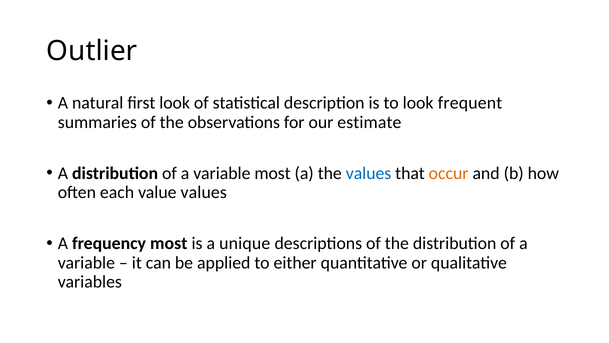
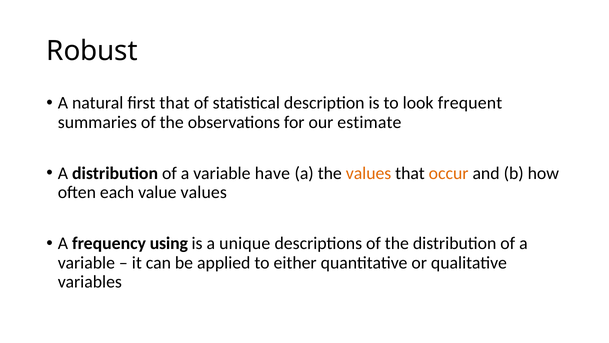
Outlier: Outlier -> Robust
first look: look -> that
variable most: most -> have
values at (369, 173) colour: blue -> orange
frequency most: most -> using
